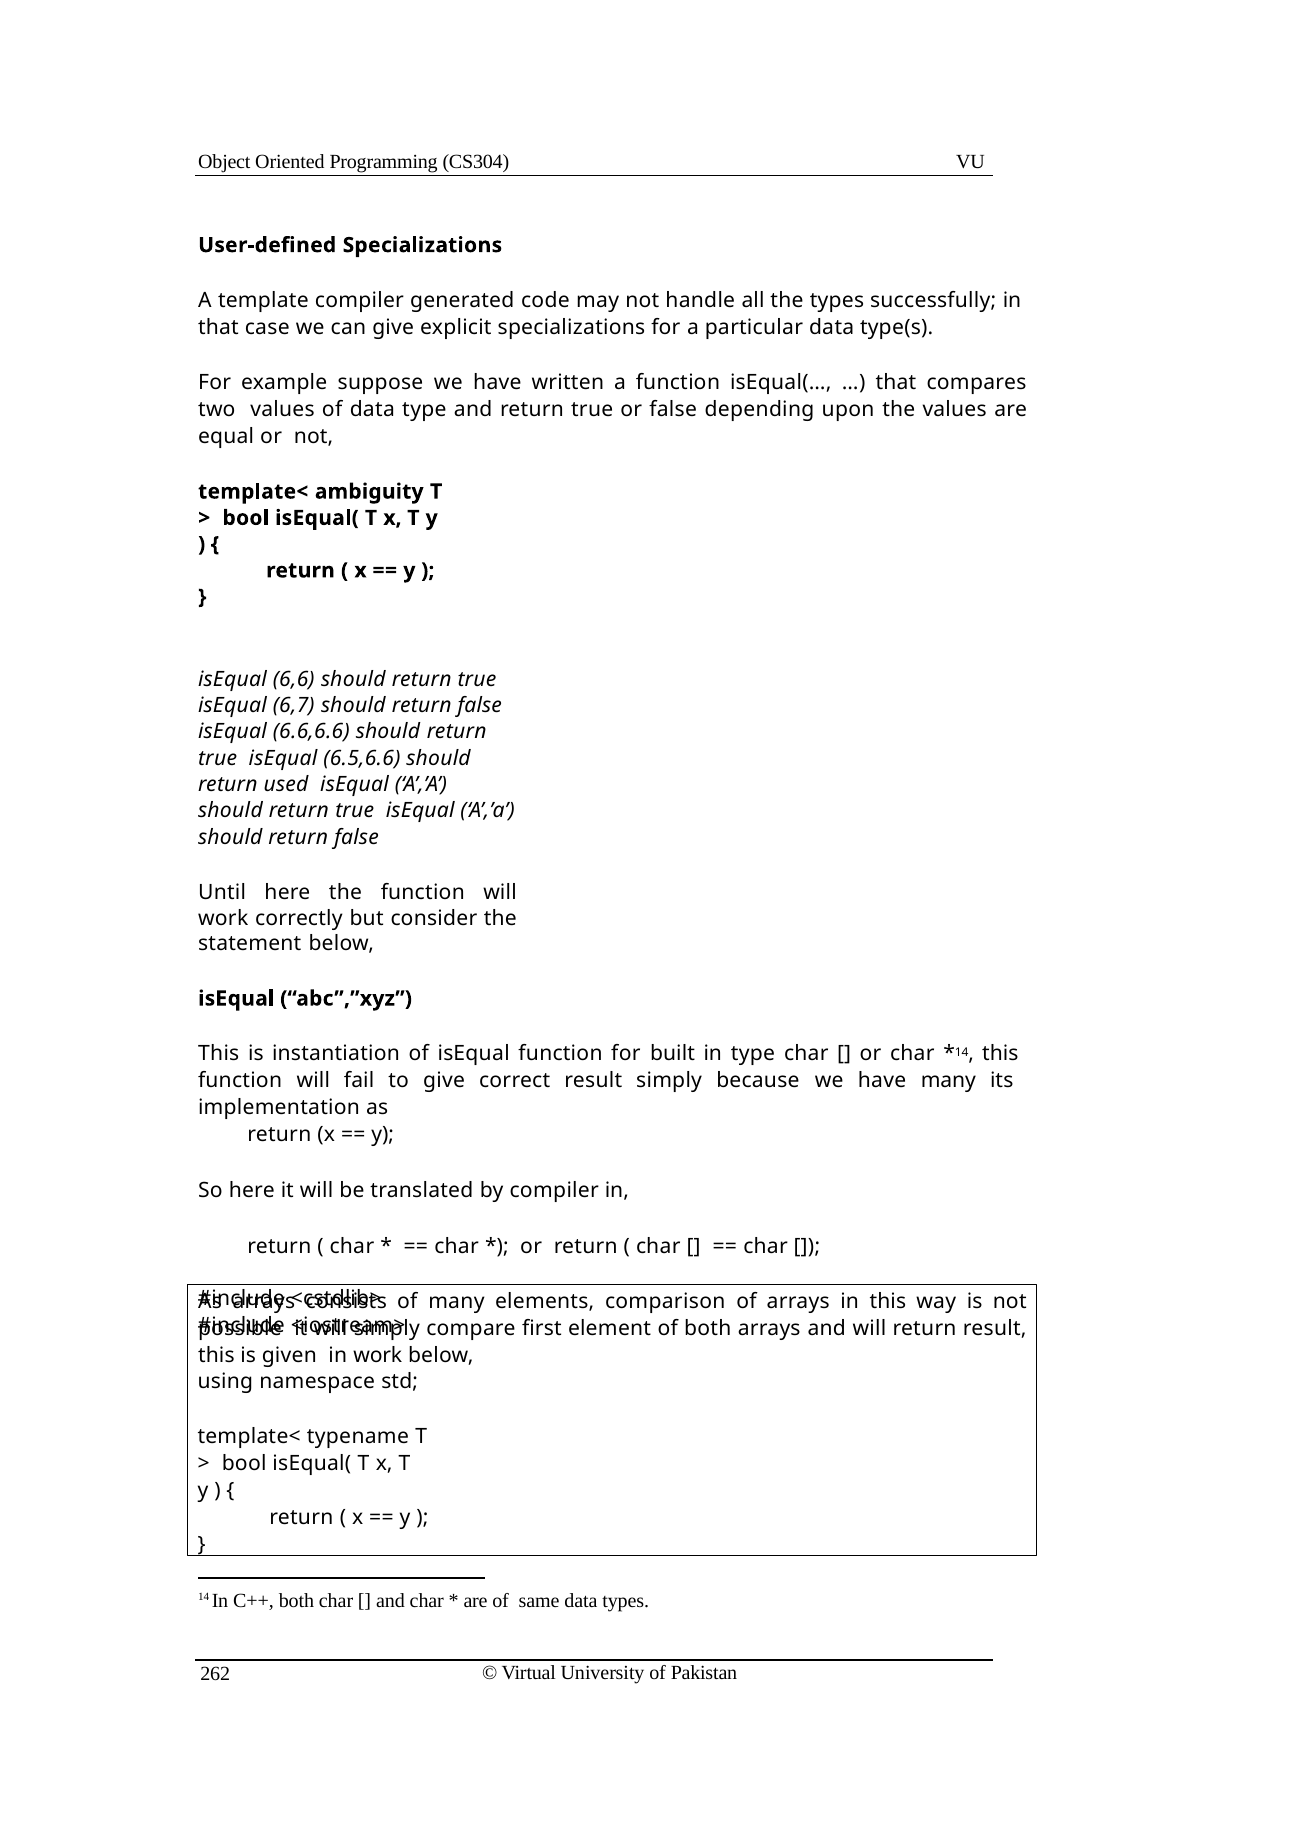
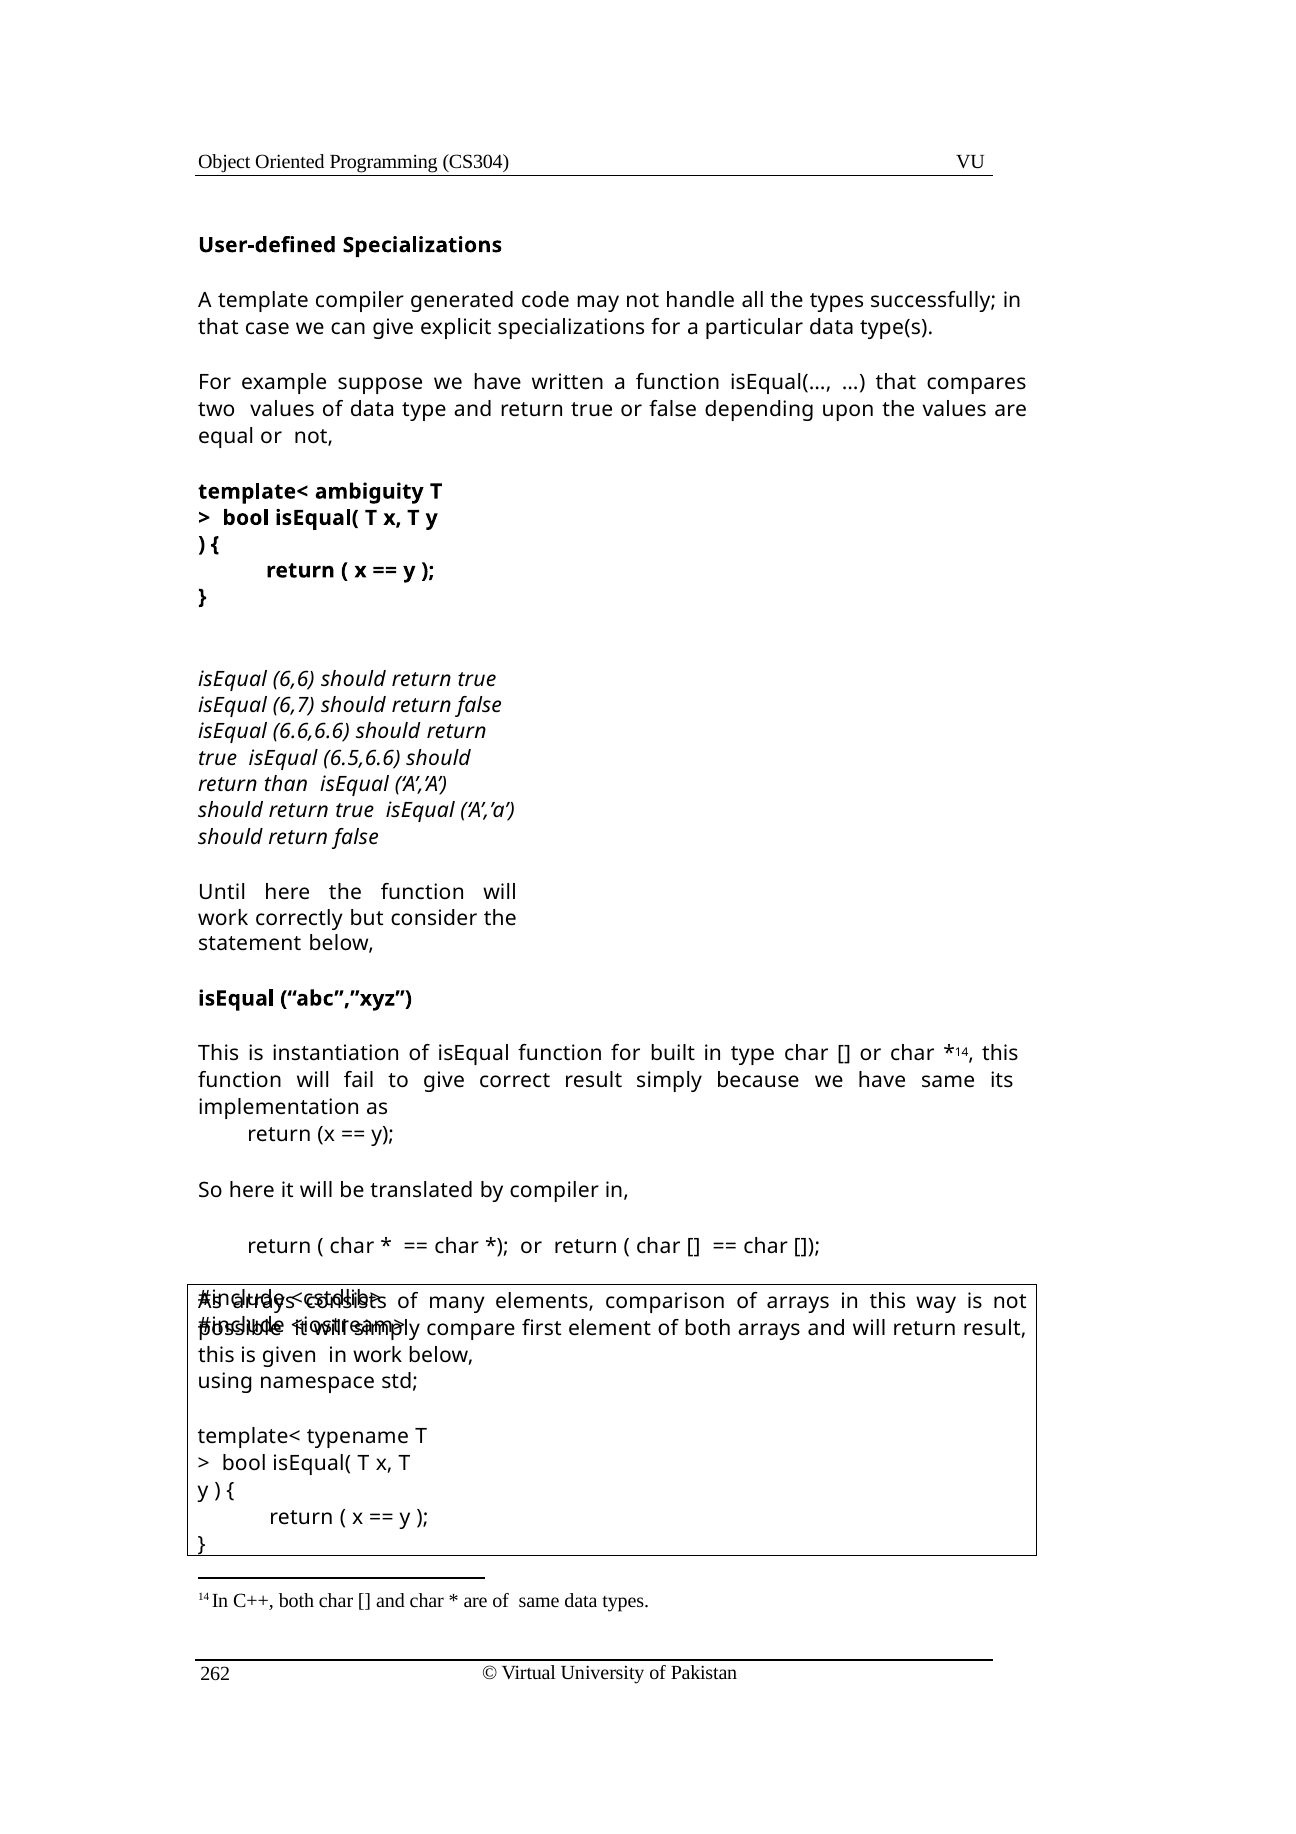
used: used -> than
have many: many -> same
